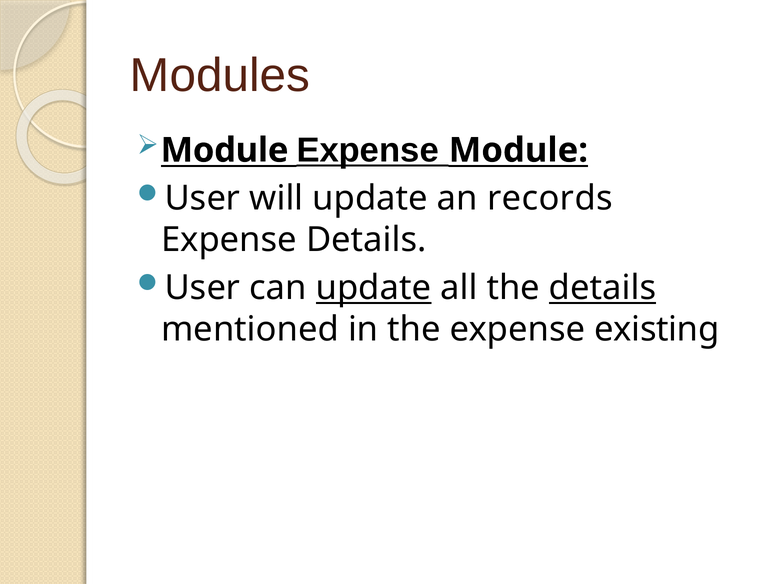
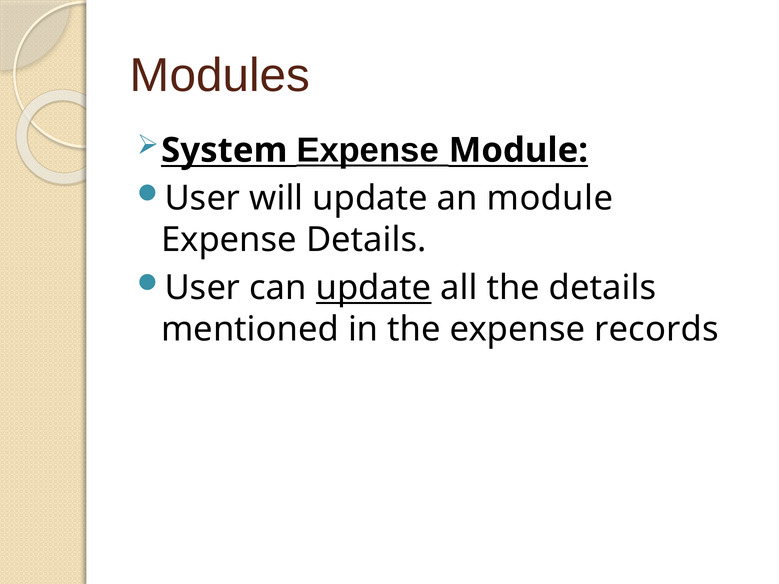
Module at (224, 150): Module -> System
an records: records -> module
details at (603, 288) underline: present -> none
existing: existing -> records
